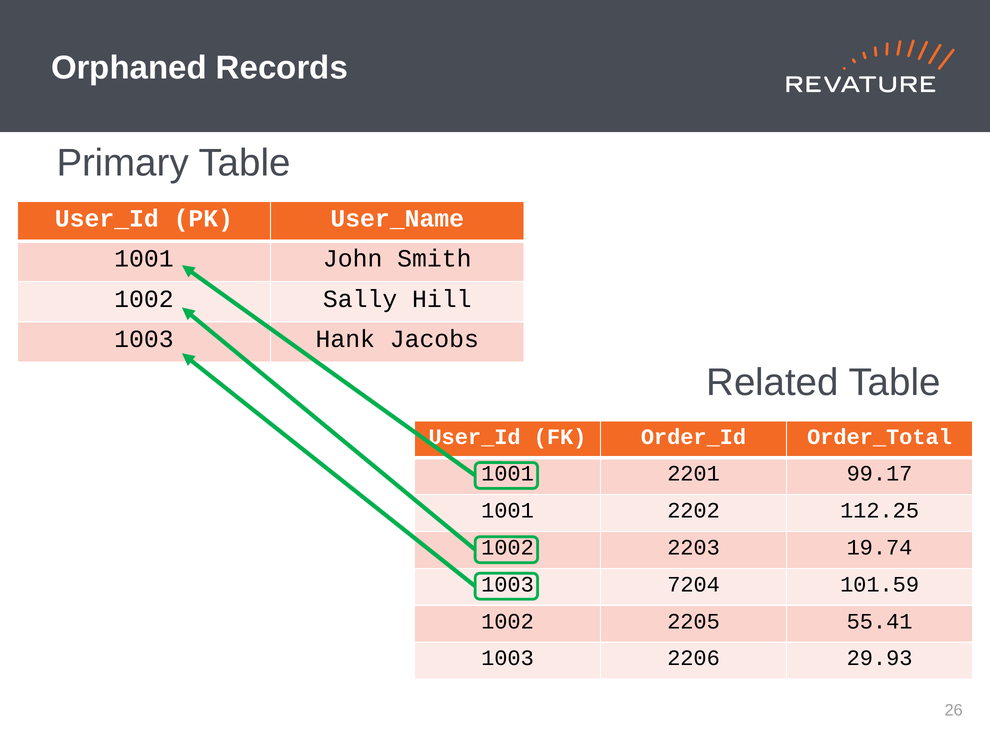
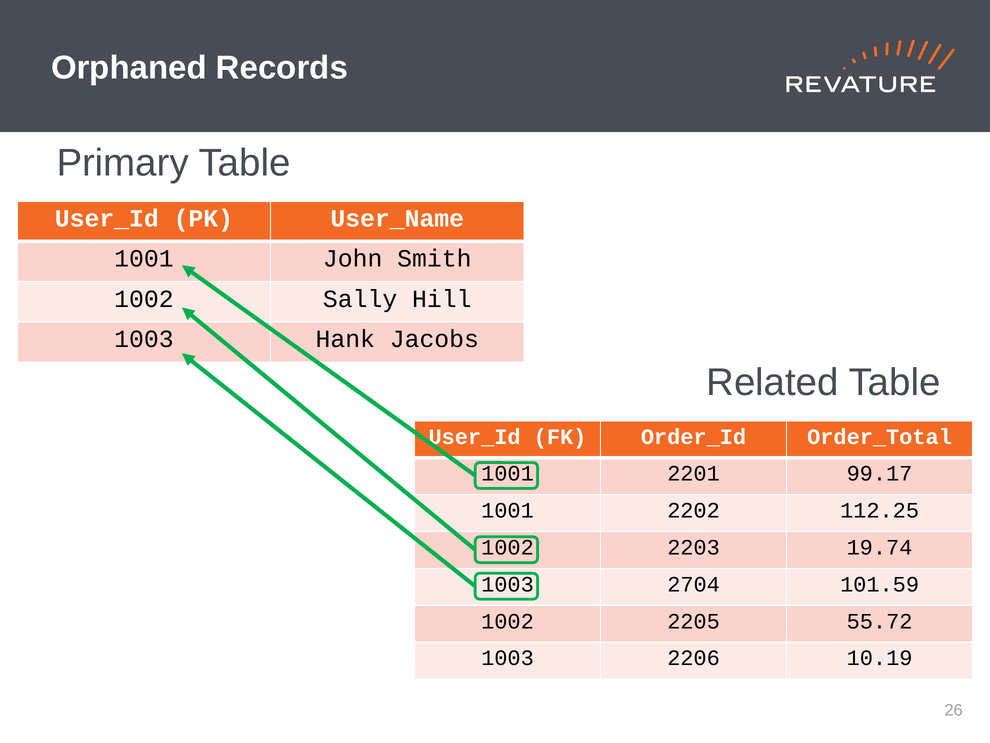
7204: 7204 -> 2704
55.41: 55.41 -> 55.72
29.93: 29.93 -> 10.19
